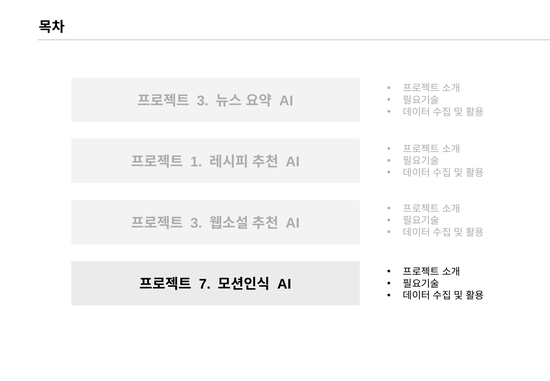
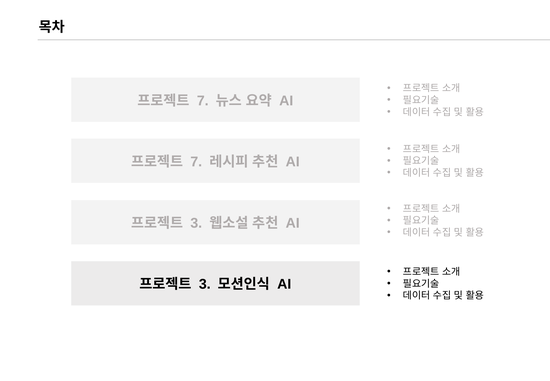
3 at (203, 101): 3 -> 7
1 at (196, 162): 1 -> 7
7 at (205, 284): 7 -> 3
